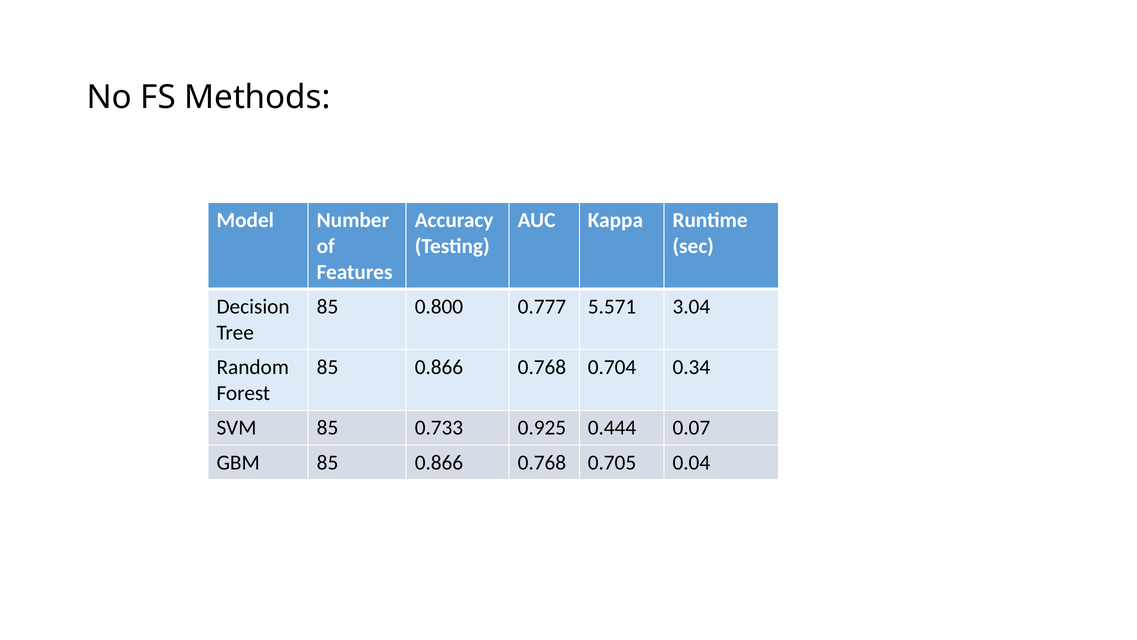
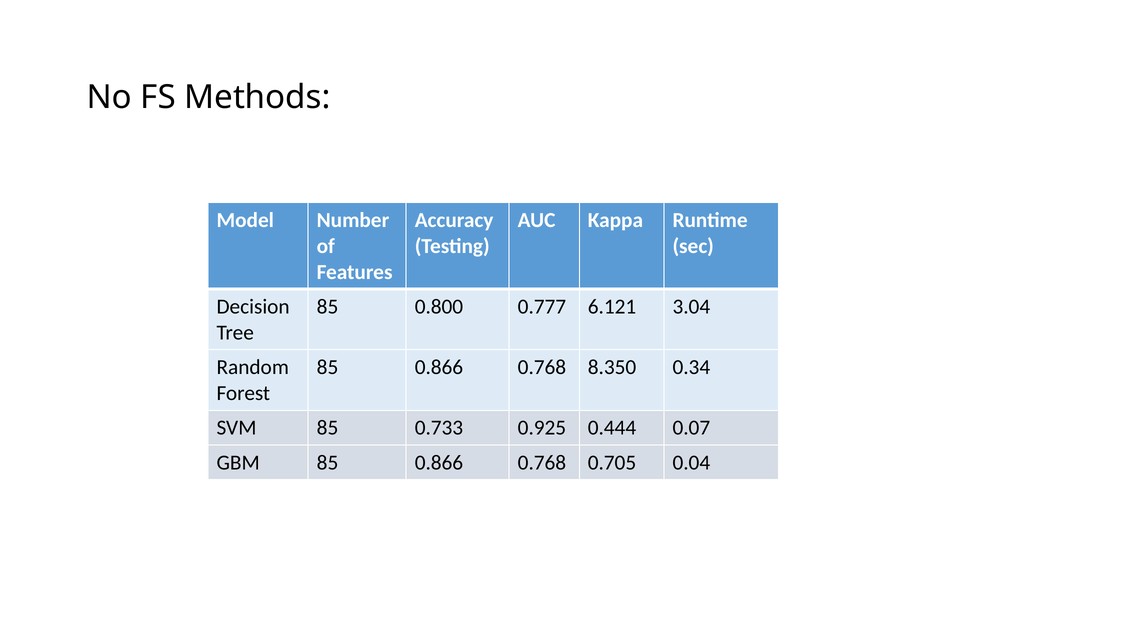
5.571: 5.571 -> 6.121
0.704: 0.704 -> 8.350
